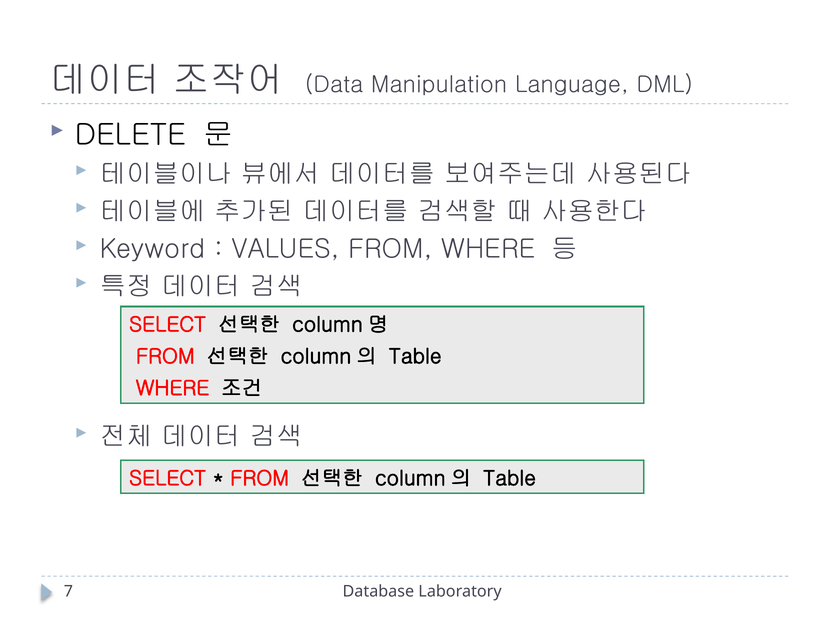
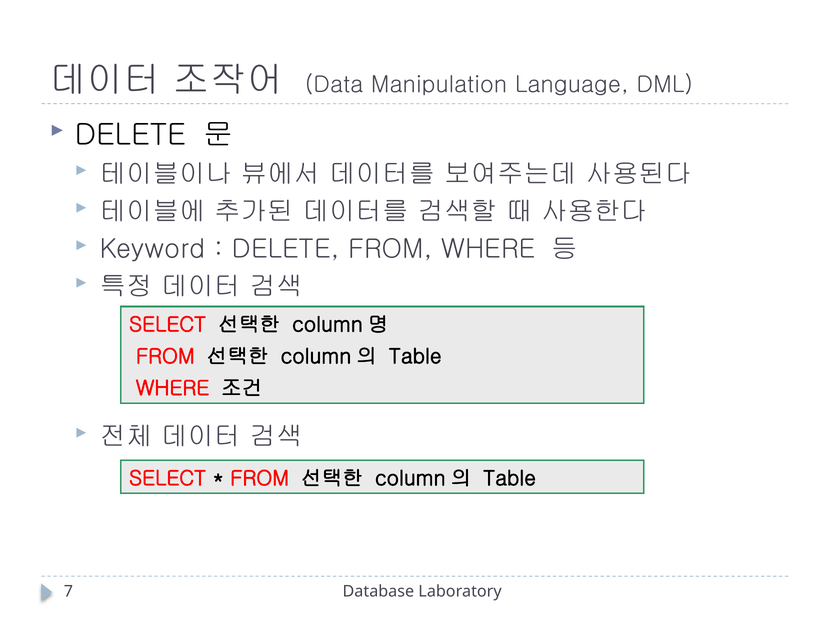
VALUES at (286, 249): VALUES -> DELETE
